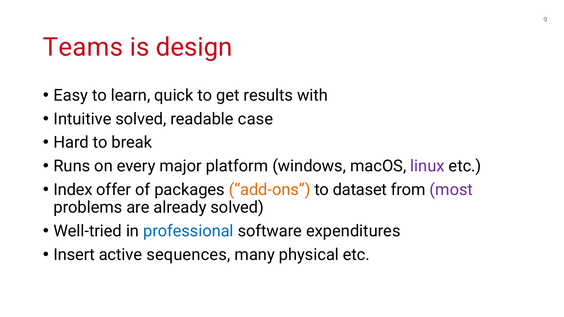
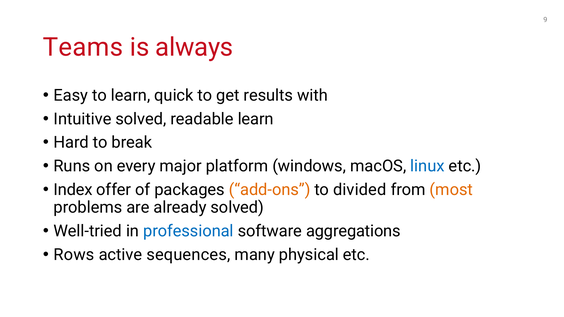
design: design -> always
readable case: case -> learn
linux colour: purple -> blue
dataset: dataset -> divided
most colour: purple -> orange
expenditures: expenditures -> aggregations
Insert: Insert -> Rows
